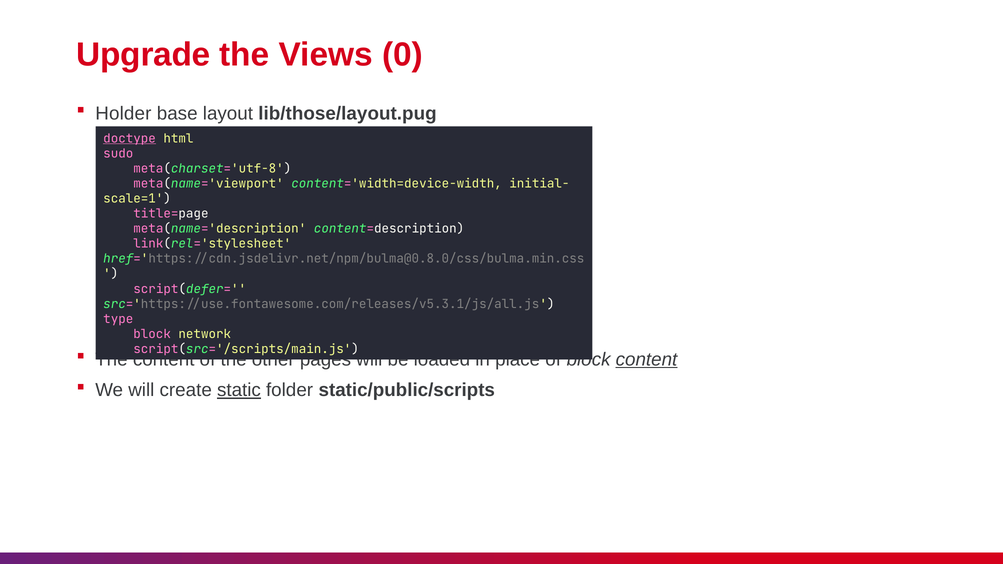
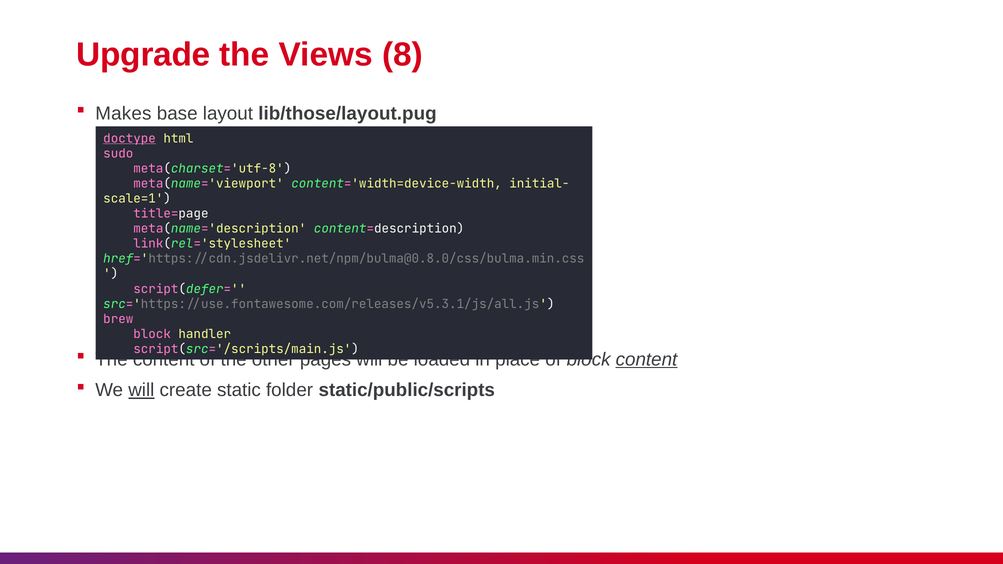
0: 0 -> 8
Holder: Holder -> Makes
type: type -> brew
network: network -> handler
will at (141, 390) underline: none -> present
static underline: present -> none
